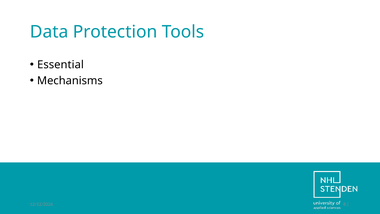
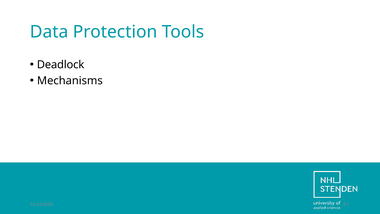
Essential: Essential -> Deadlock
